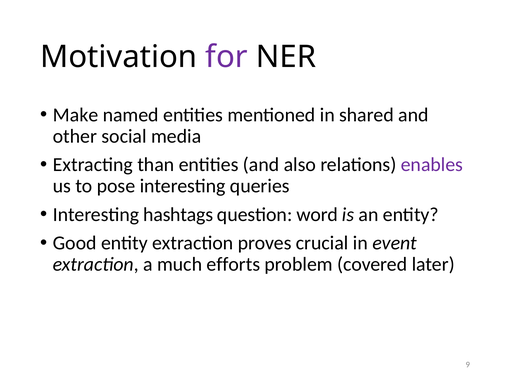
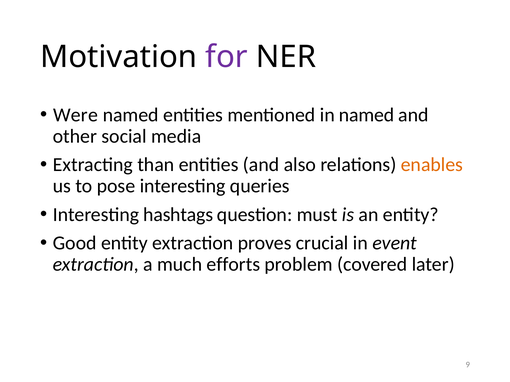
Make: Make -> Were
in shared: shared -> named
enables colour: purple -> orange
word: word -> must
